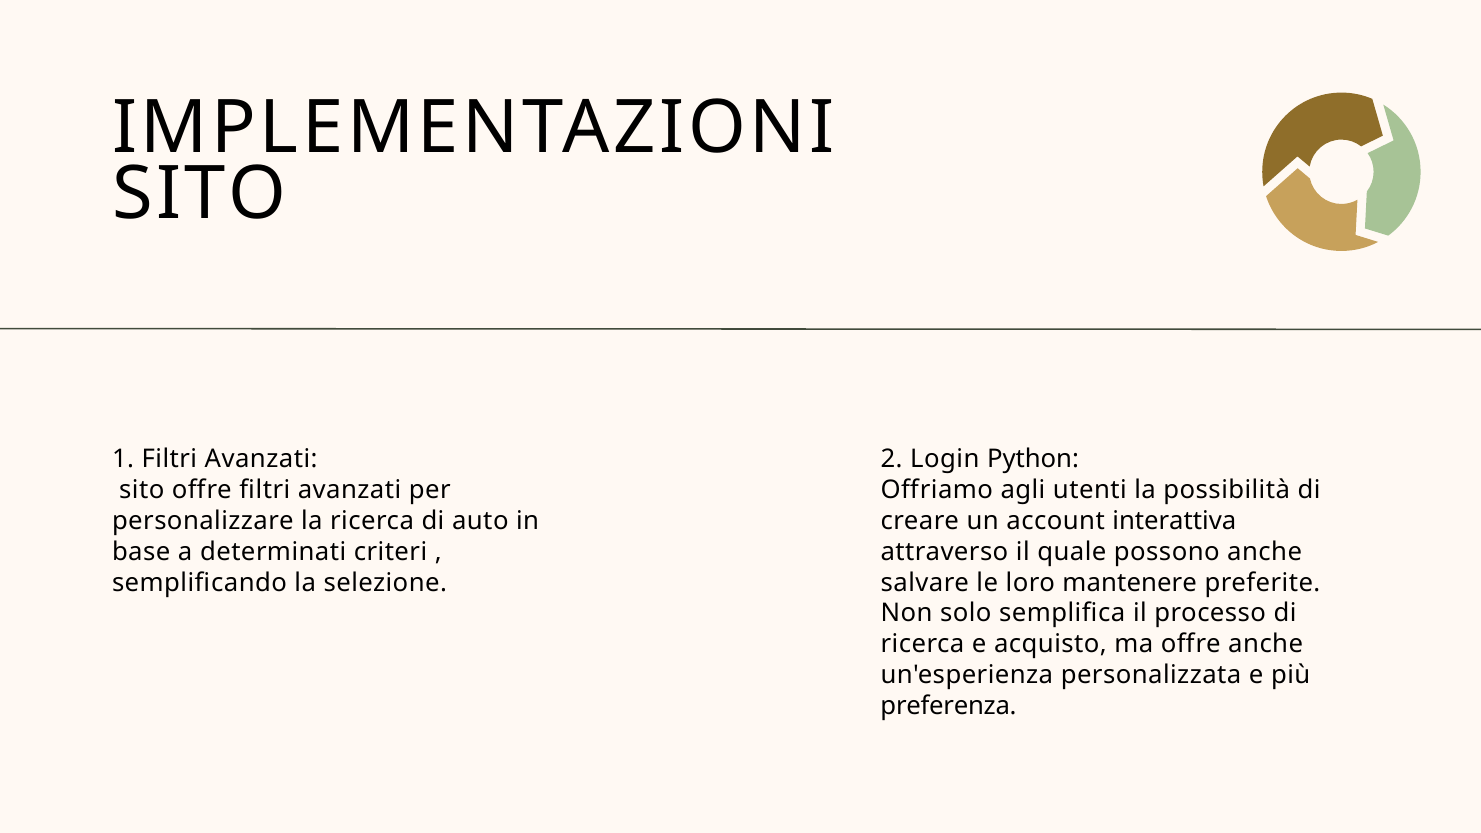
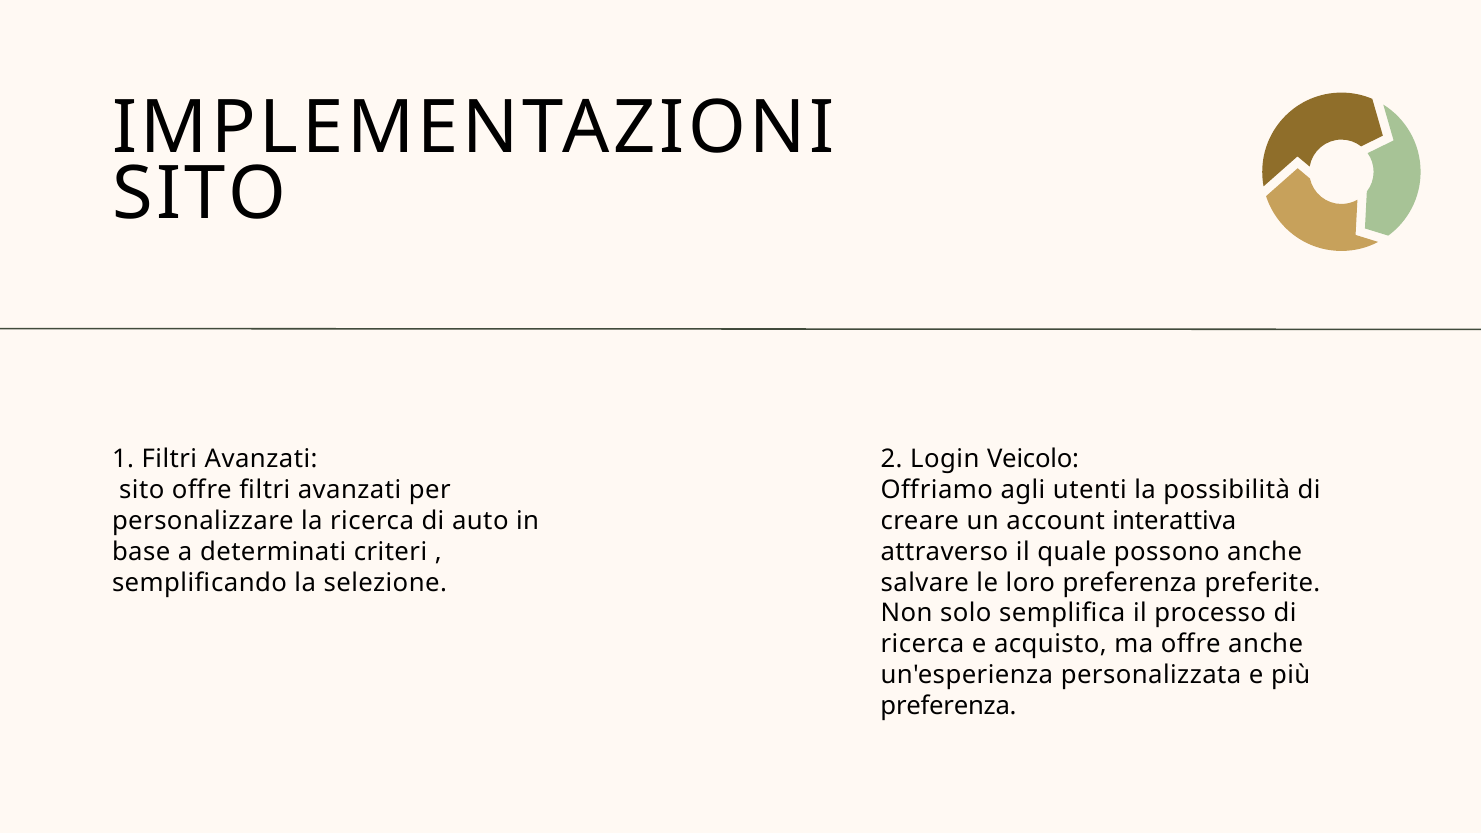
Python: Python -> Veicolo
loro mantenere: mantenere -> preferenza
